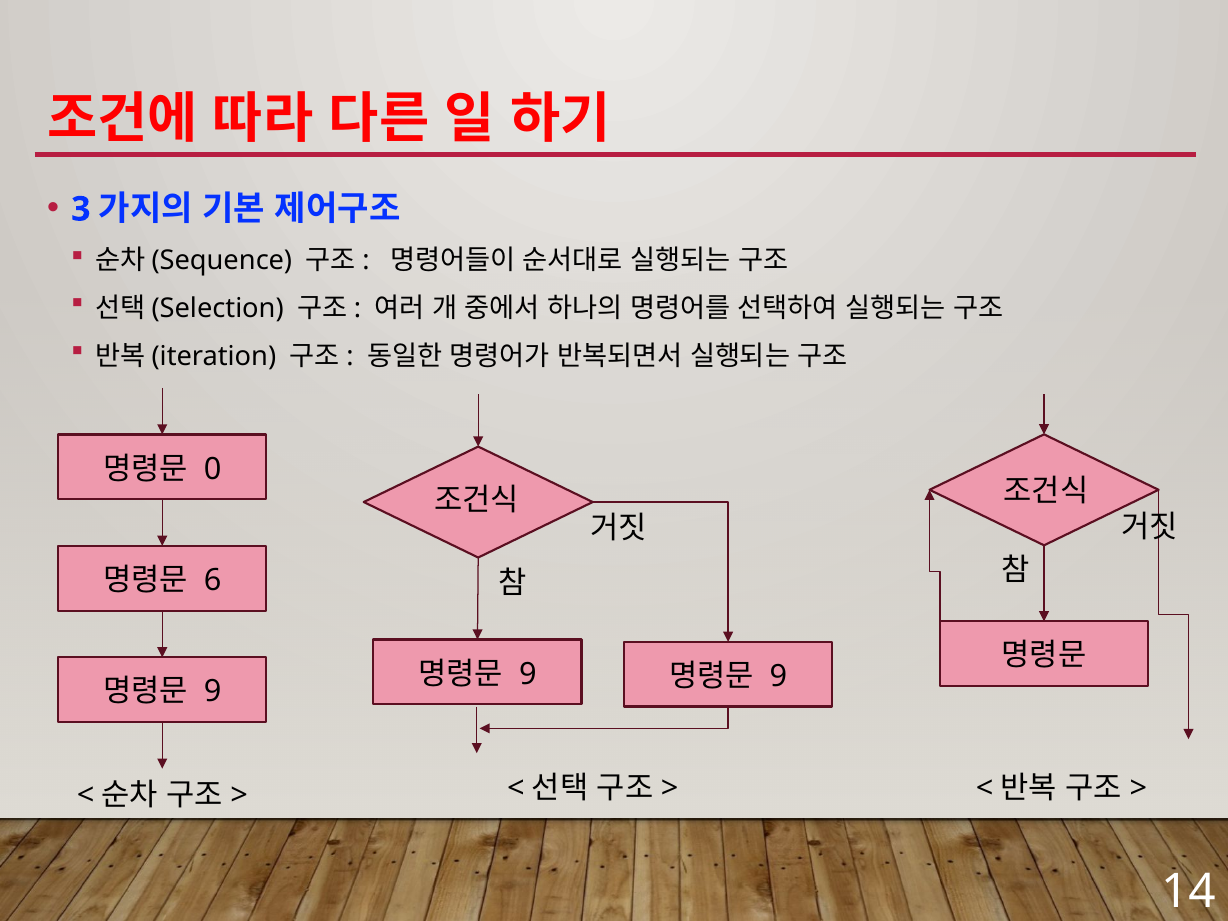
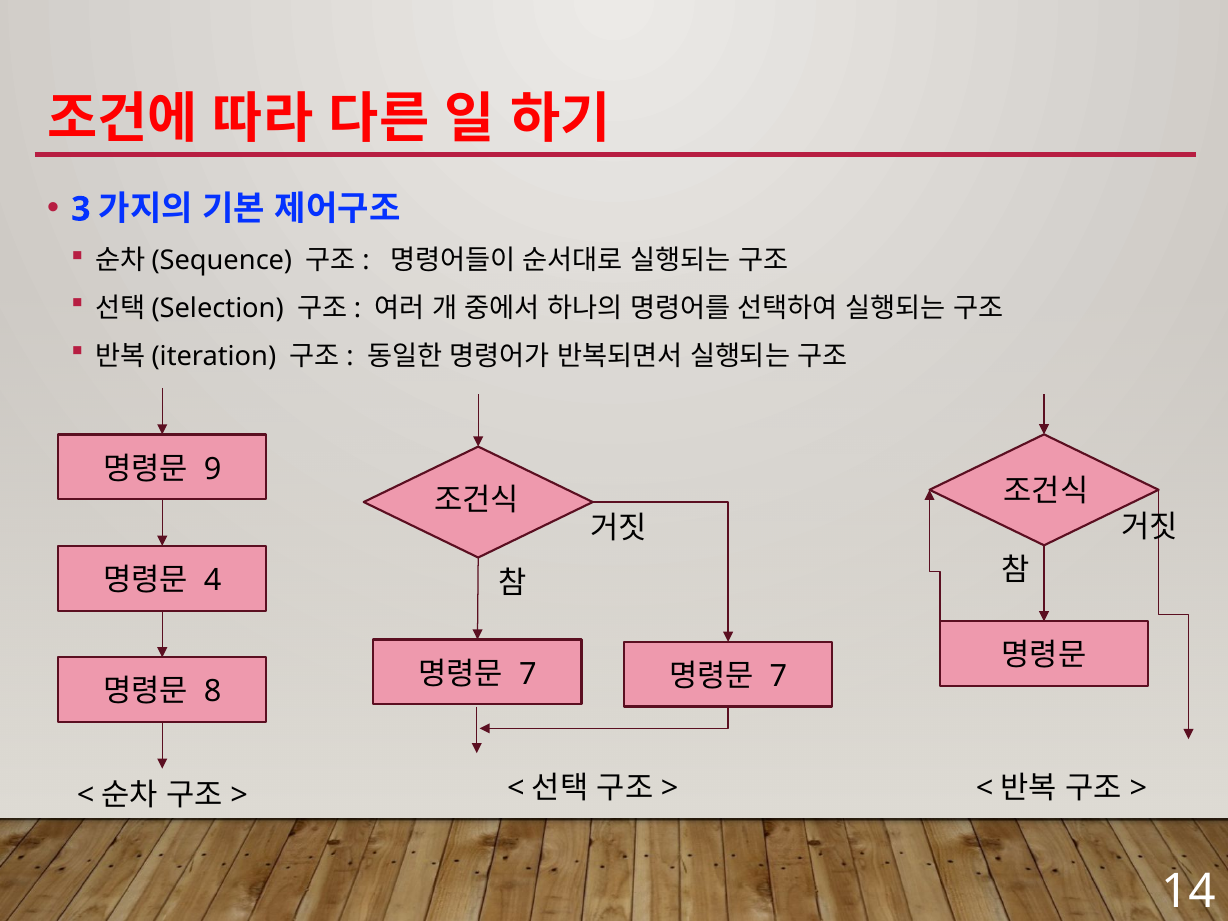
0: 0 -> 9
6: 6 -> 4
9 at (528, 674): 9 -> 7
9 at (778, 676): 9 -> 7
9 at (213, 692): 9 -> 8
